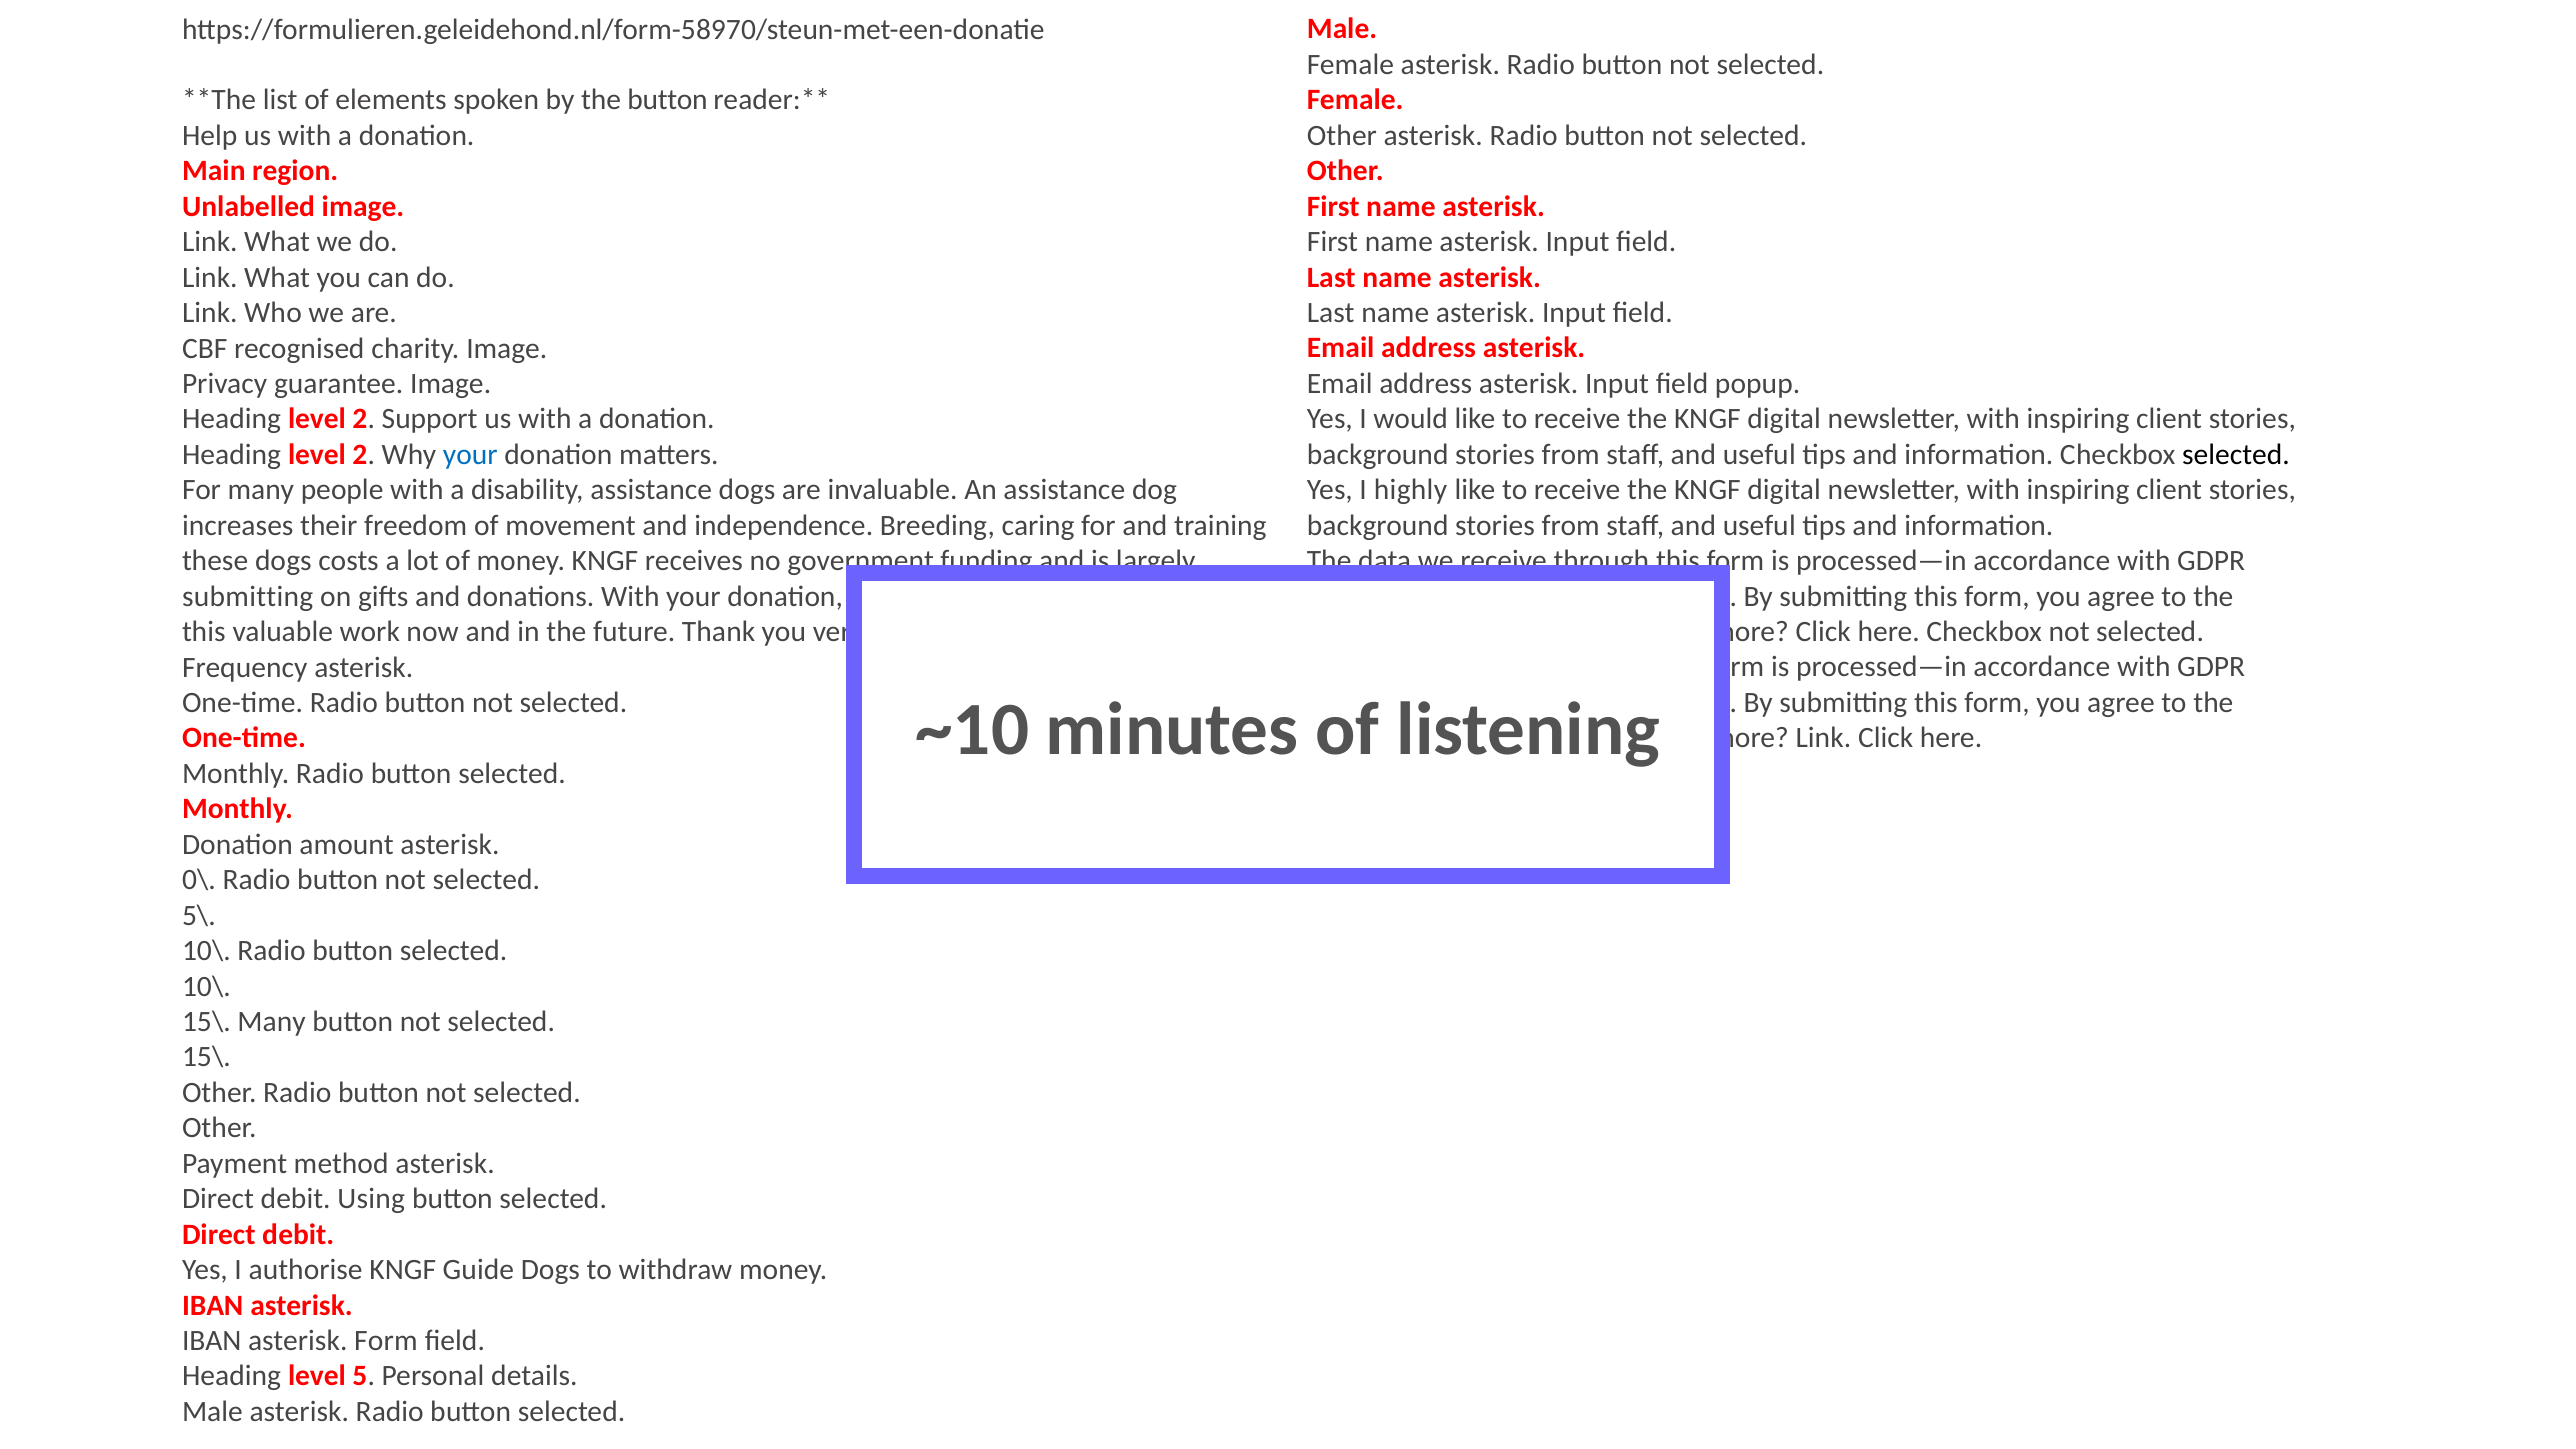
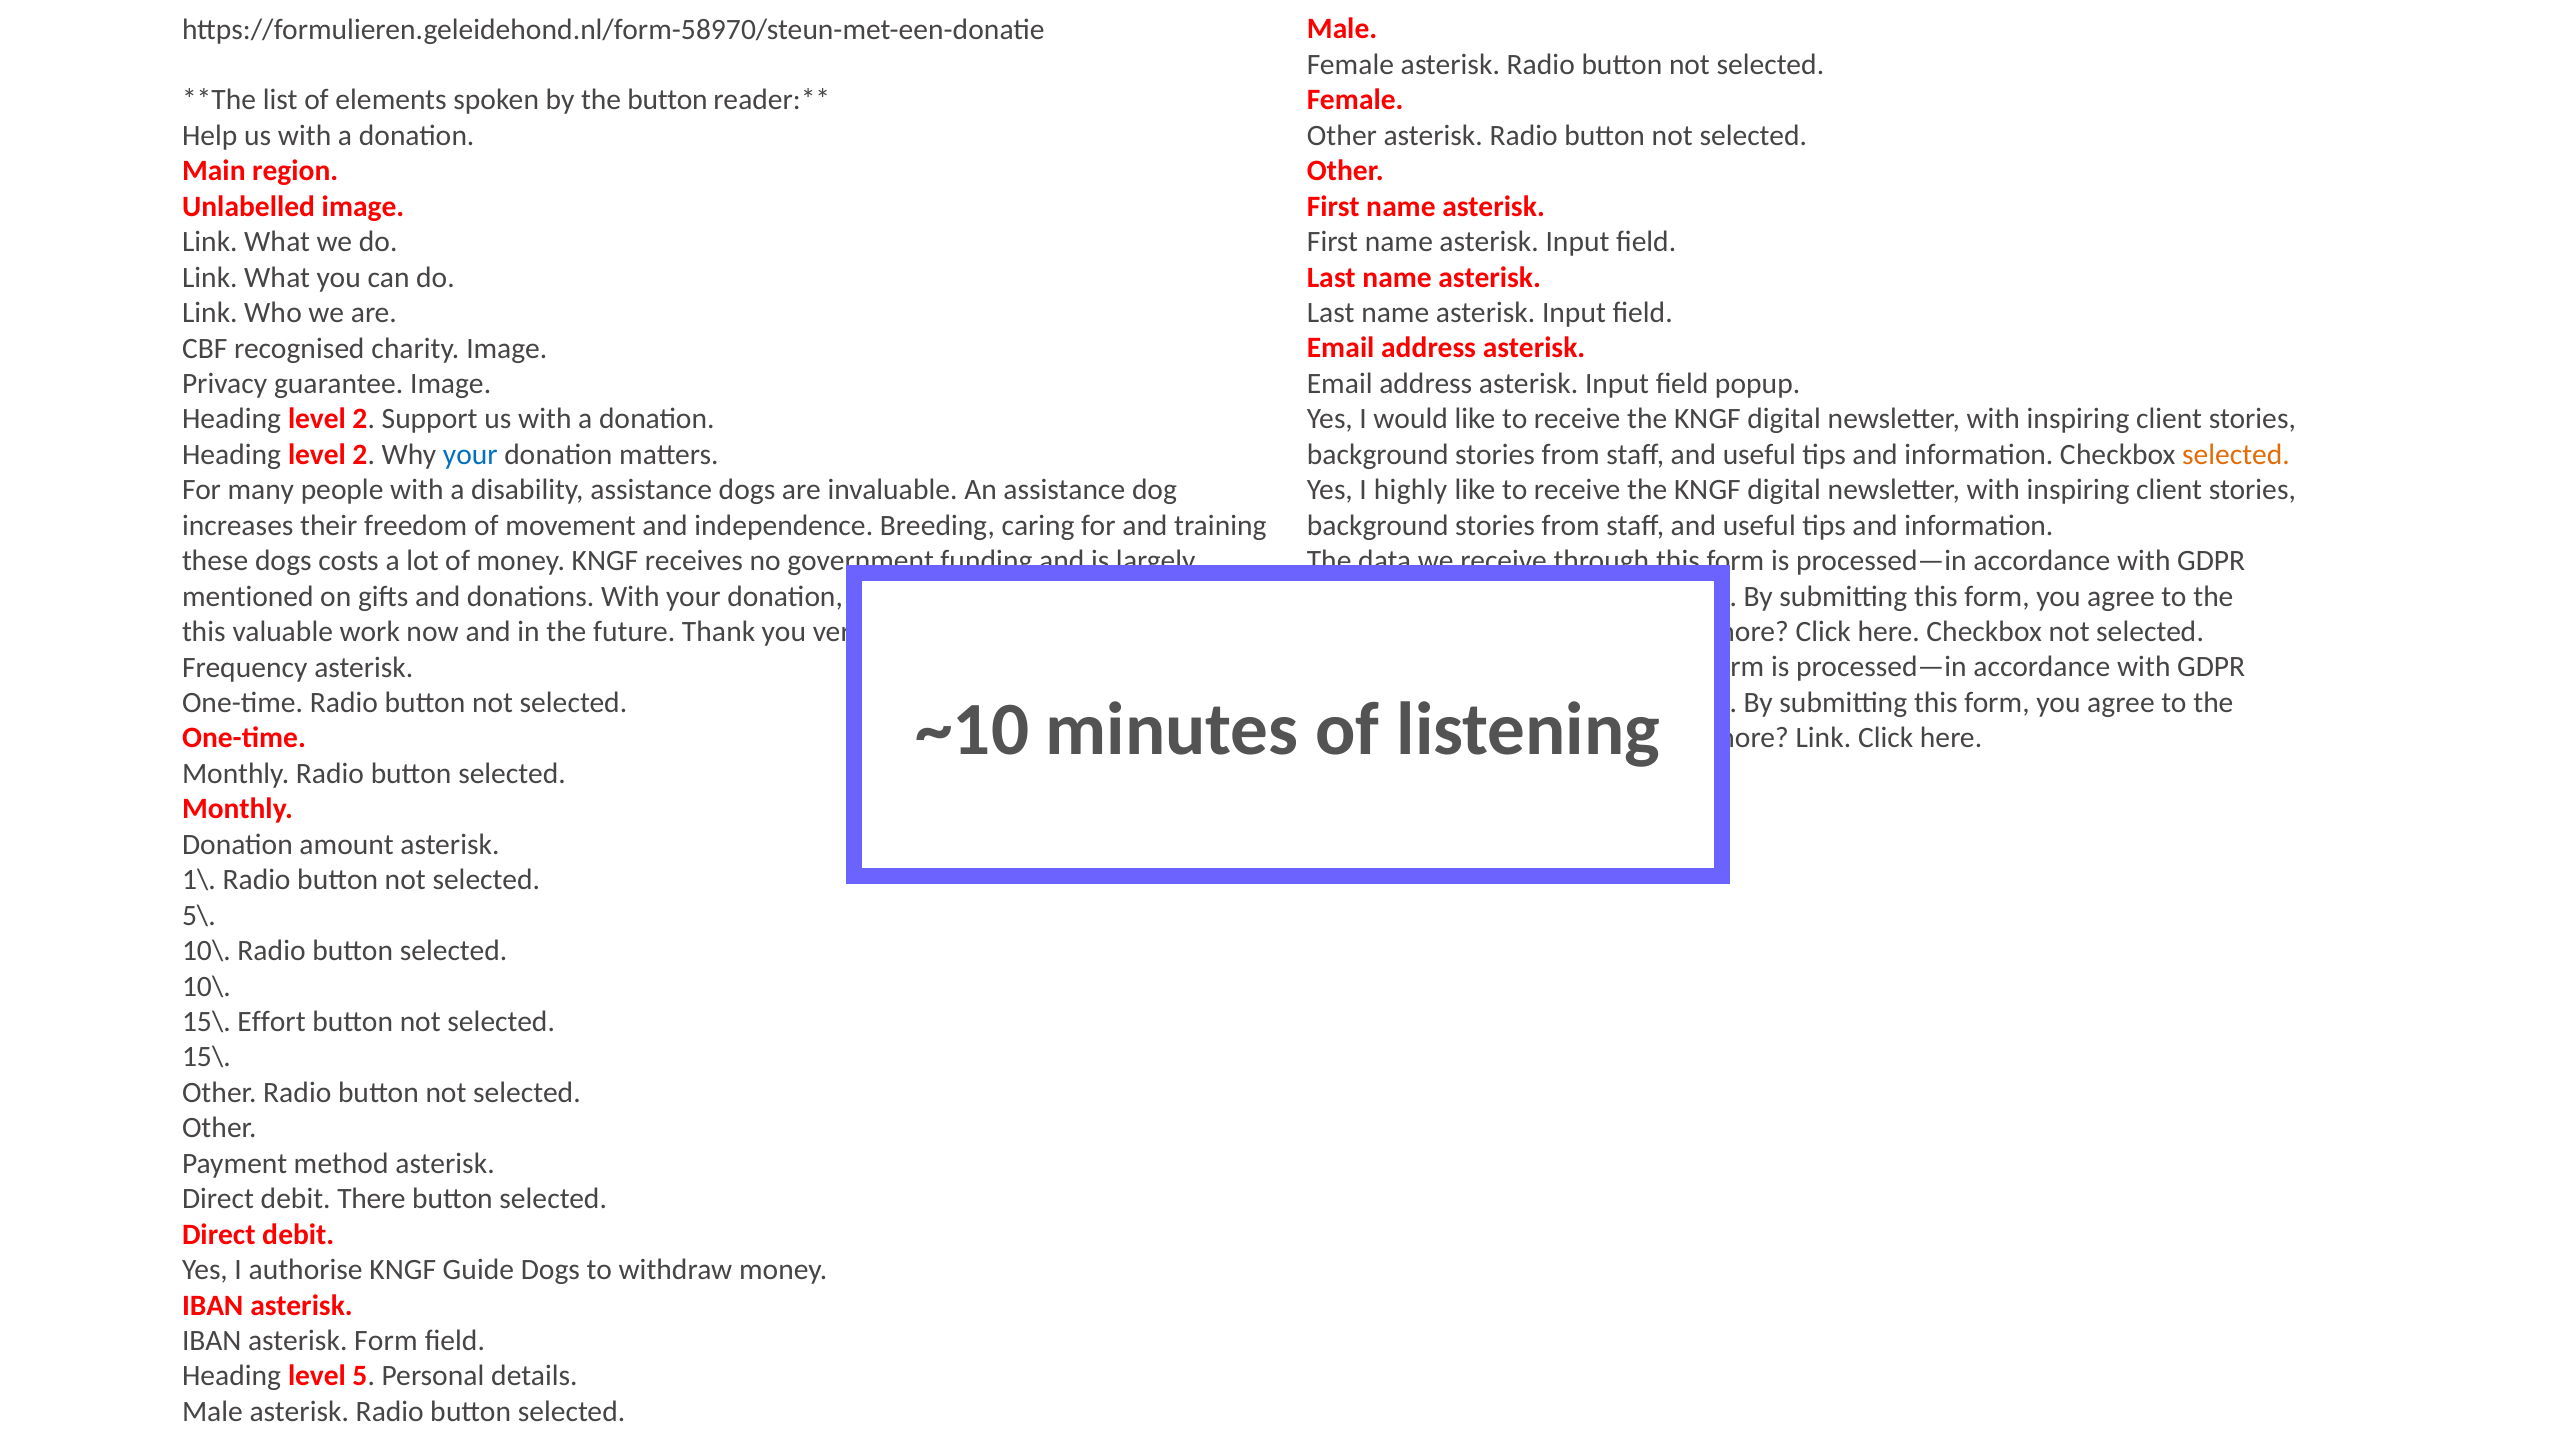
selected at (2236, 455) colour: black -> orange
submitting at (248, 596): submitting -> mentioned
0\: 0\ -> 1\
15\ Many: Many -> Effort
Using: Using -> There
